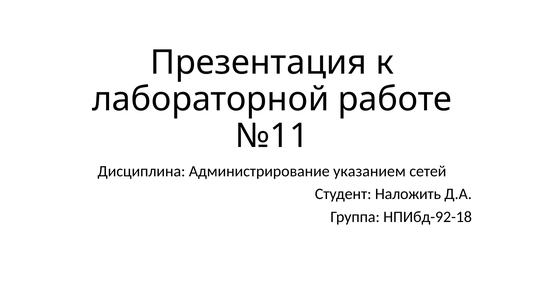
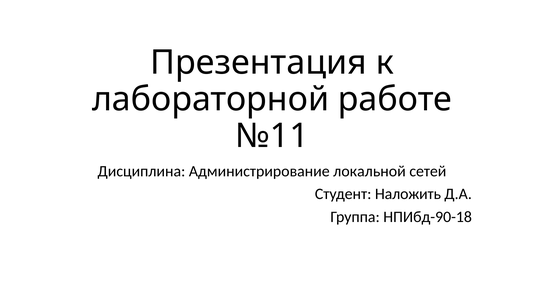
указанием: указанием -> локальной
НПИбд-92-18: НПИбд-92-18 -> НПИбд-90-18
